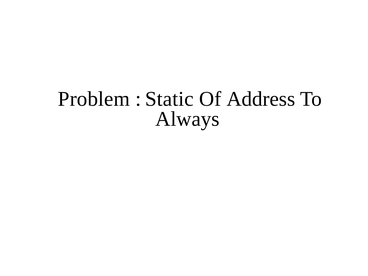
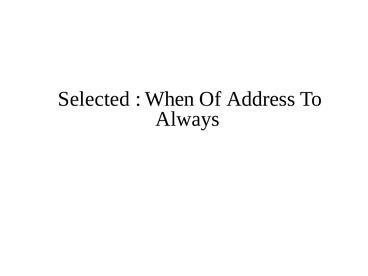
Problem: Problem -> Selected
Static: Static -> When
